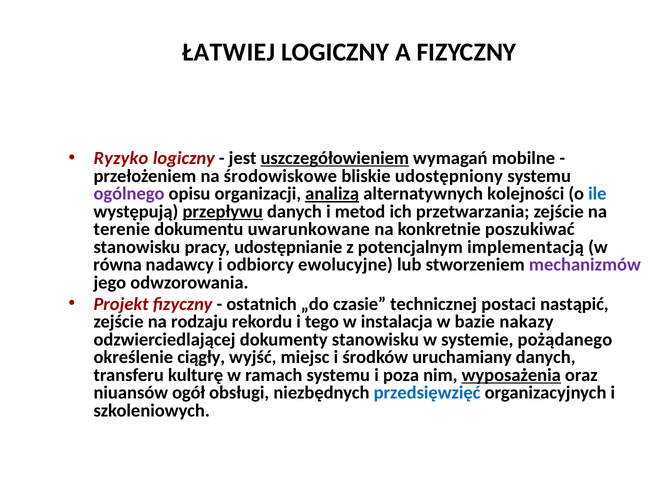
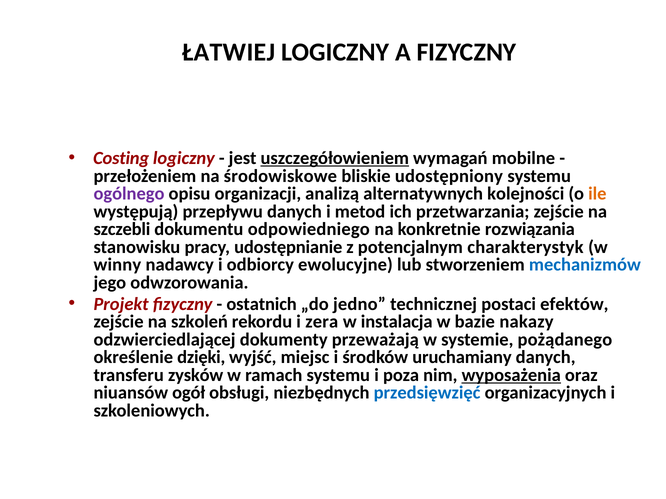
Ryzyko: Ryzyko -> Costing
analizą underline: present -> none
ile colour: blue -> orange
przepływu underline: present -> none
terenie: terenie -> szczebli
uwarunkowane: uwarunkowane -> odpowiedniego
poszukiwać: poszukiwać -> rozwiązania
implementacją: implementacją -> charakterystyk
równa: równa -> winny
mechanizmów colour: purple -> blue
czasie: czasie -> jedno
nastąpić: nastąpić -> efektów
rodzaju: rodzaju -> szkoleń
tego: tego -> zera
dokumenty stanowisku: stanowisku -> przeważają
ciągły: ciągły -> dzięki
kulturę: kulturę -> zysków
